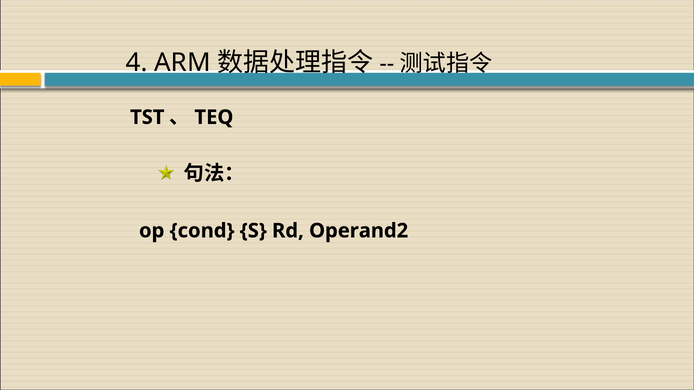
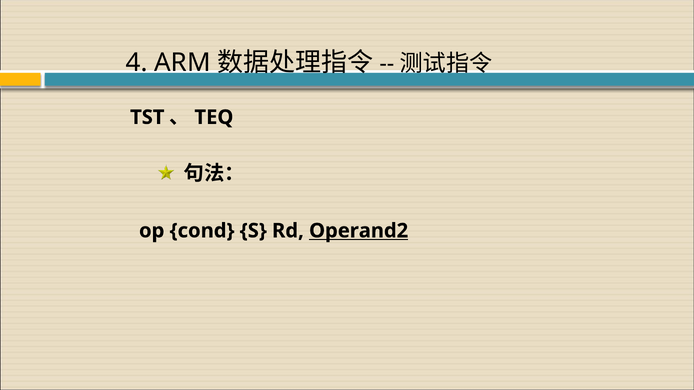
Operand2 underline: none -> present
